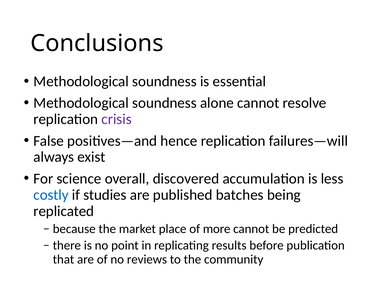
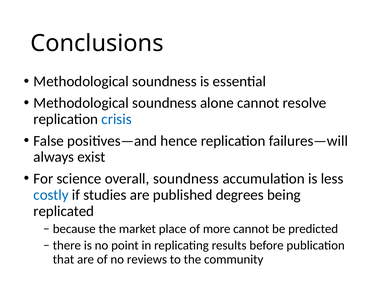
crisis colour: purple -> blue
overall discovered: discovered -> soundness
batches: batches -> degrees
